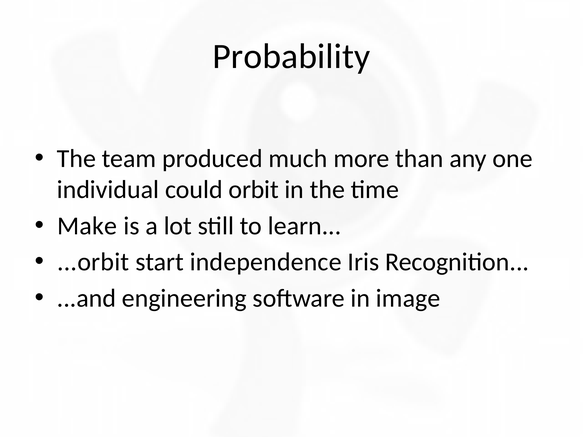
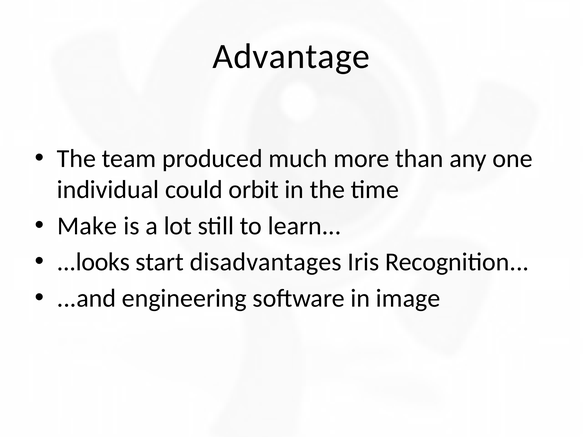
Probability: Probability -> Advantage
...orbit: ...orbit -> ...looks
independence: independence -> disadvantages
